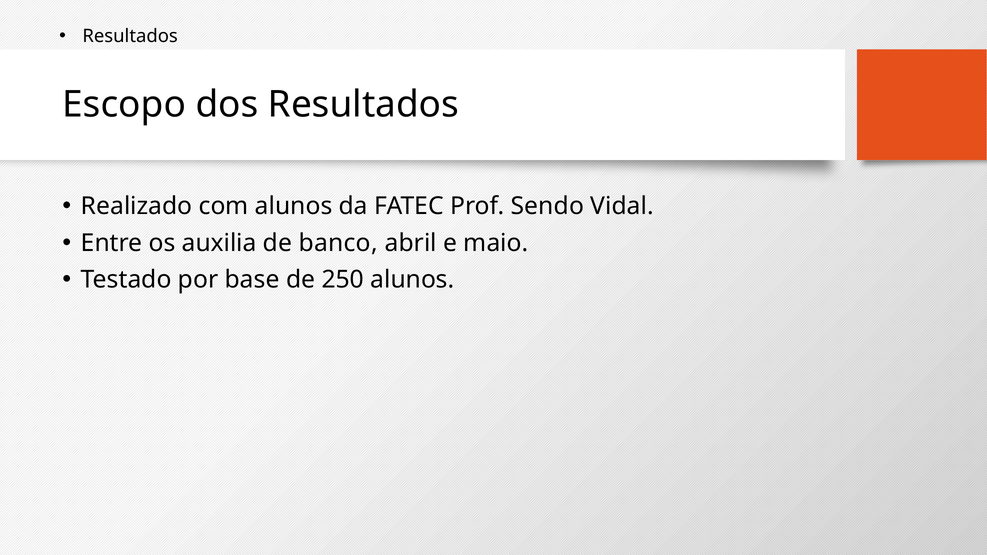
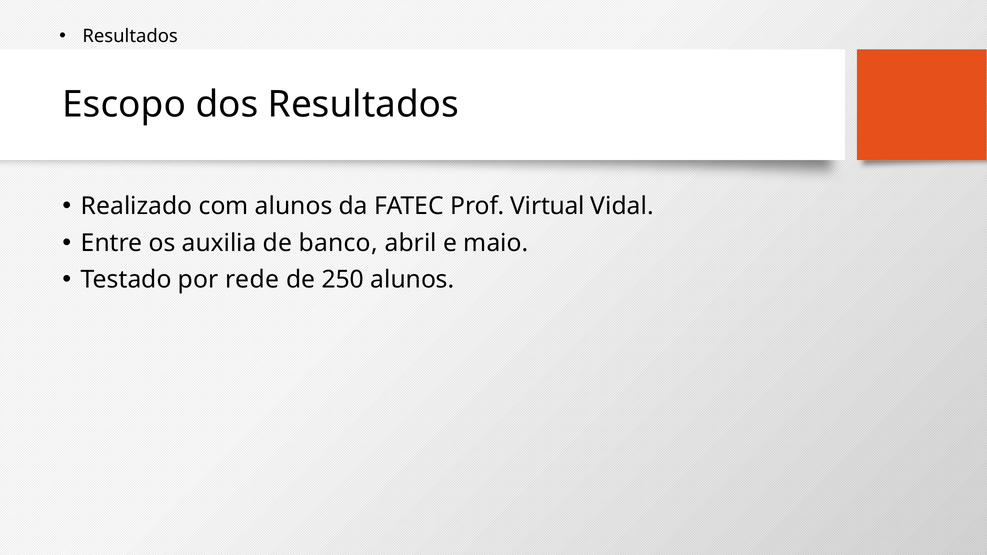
Sendo: Sendo -> Virtual
base: base -> rede
